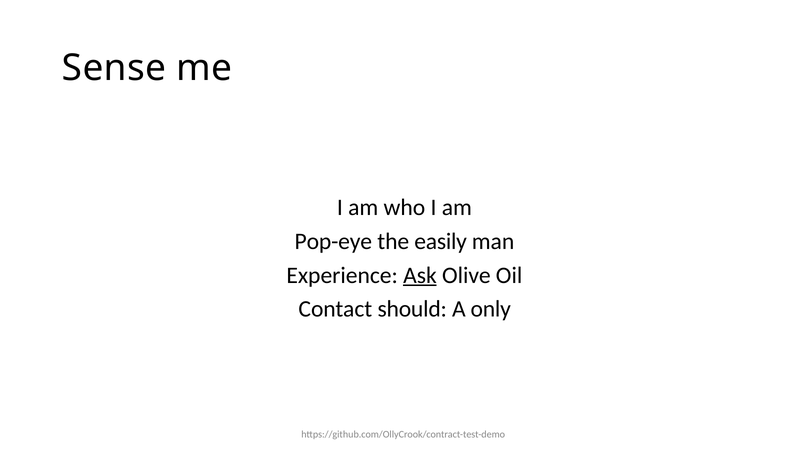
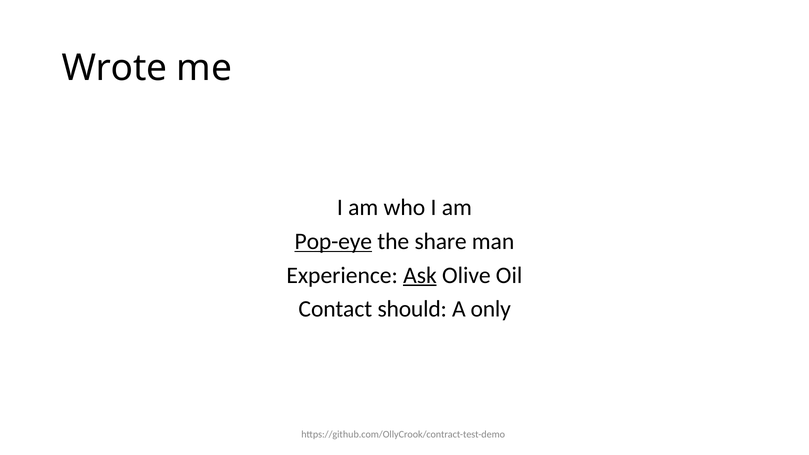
Sense: Sense -> Wrote
Pop-eye underline: none -> present
easily: easily -> share
